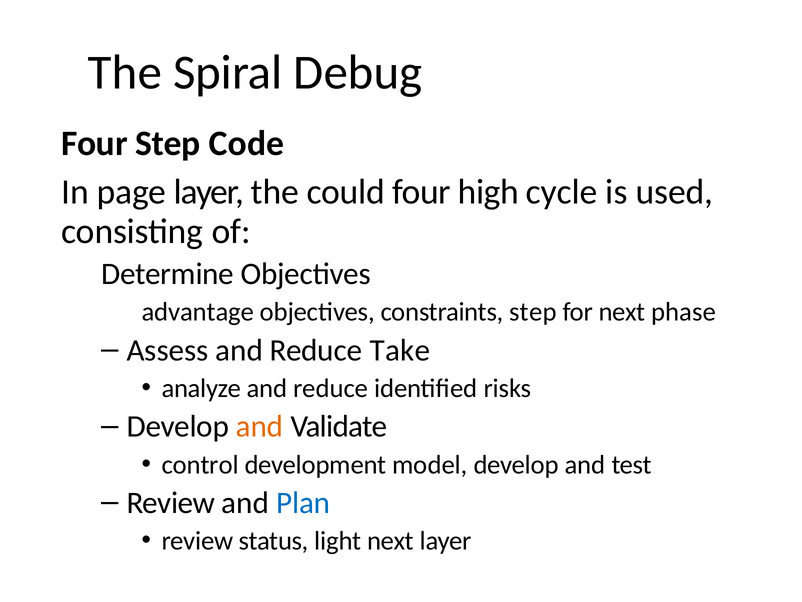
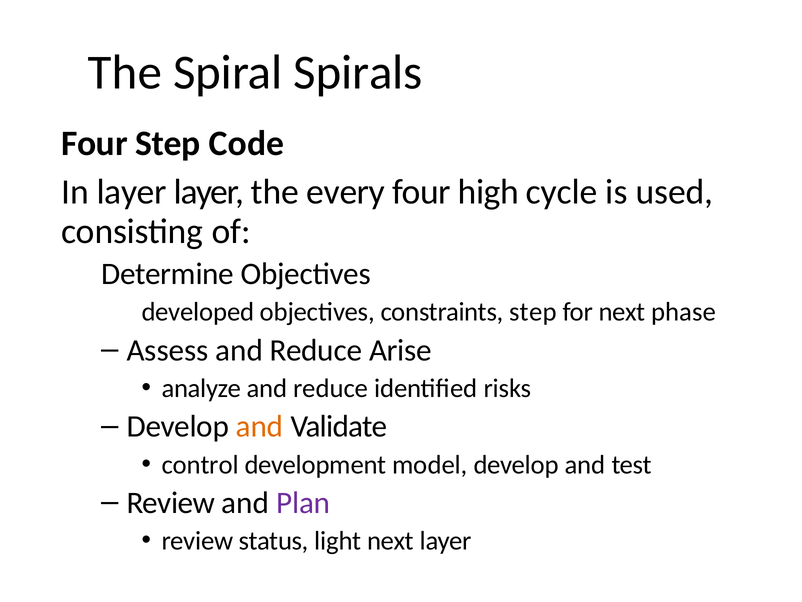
Debug: Debug -> Spirals
In page: page -> layer
could: could -> every
advantage: advantage -> developed
Take: Take -> Arise
Plan colour: blue -> purple
